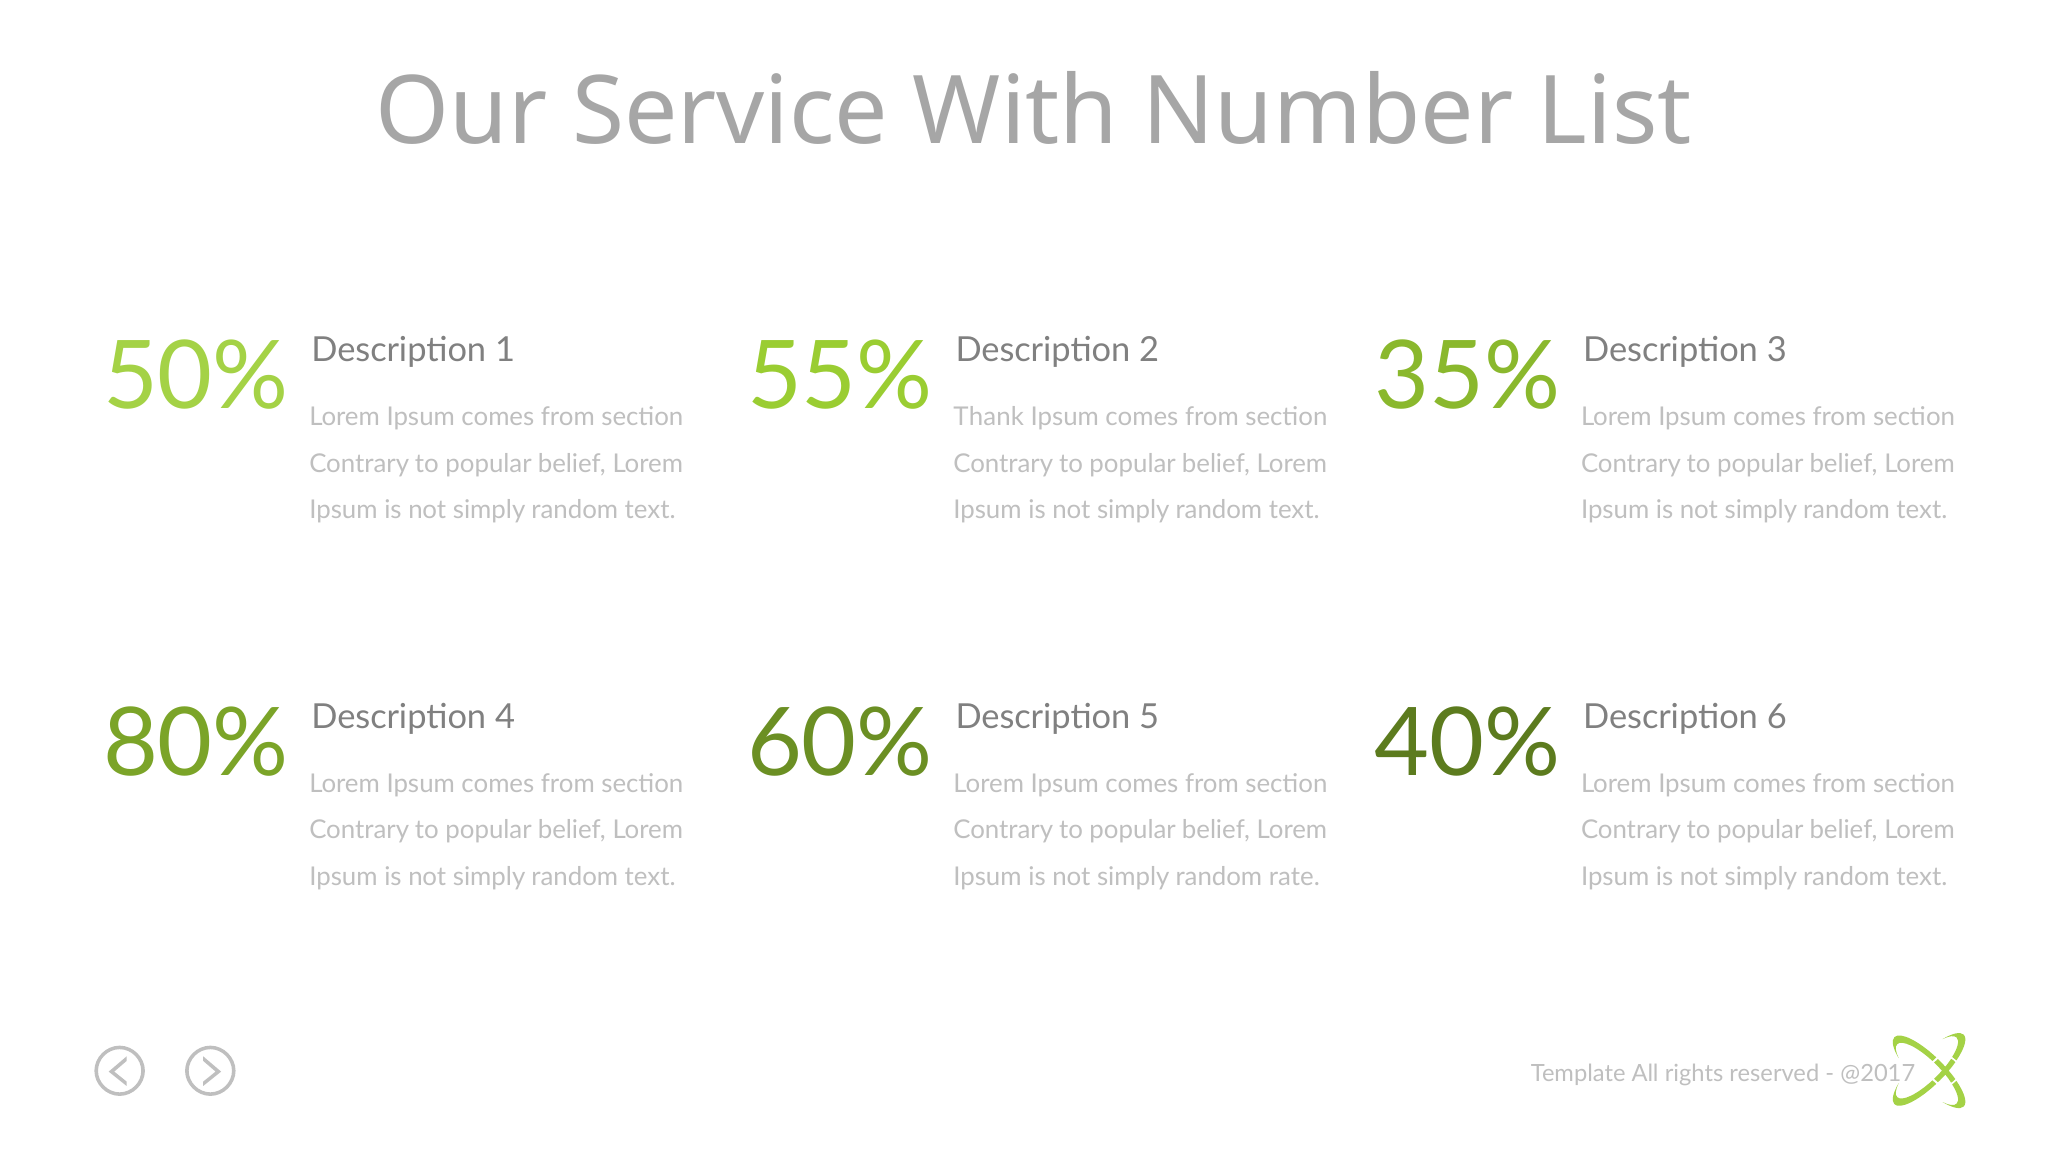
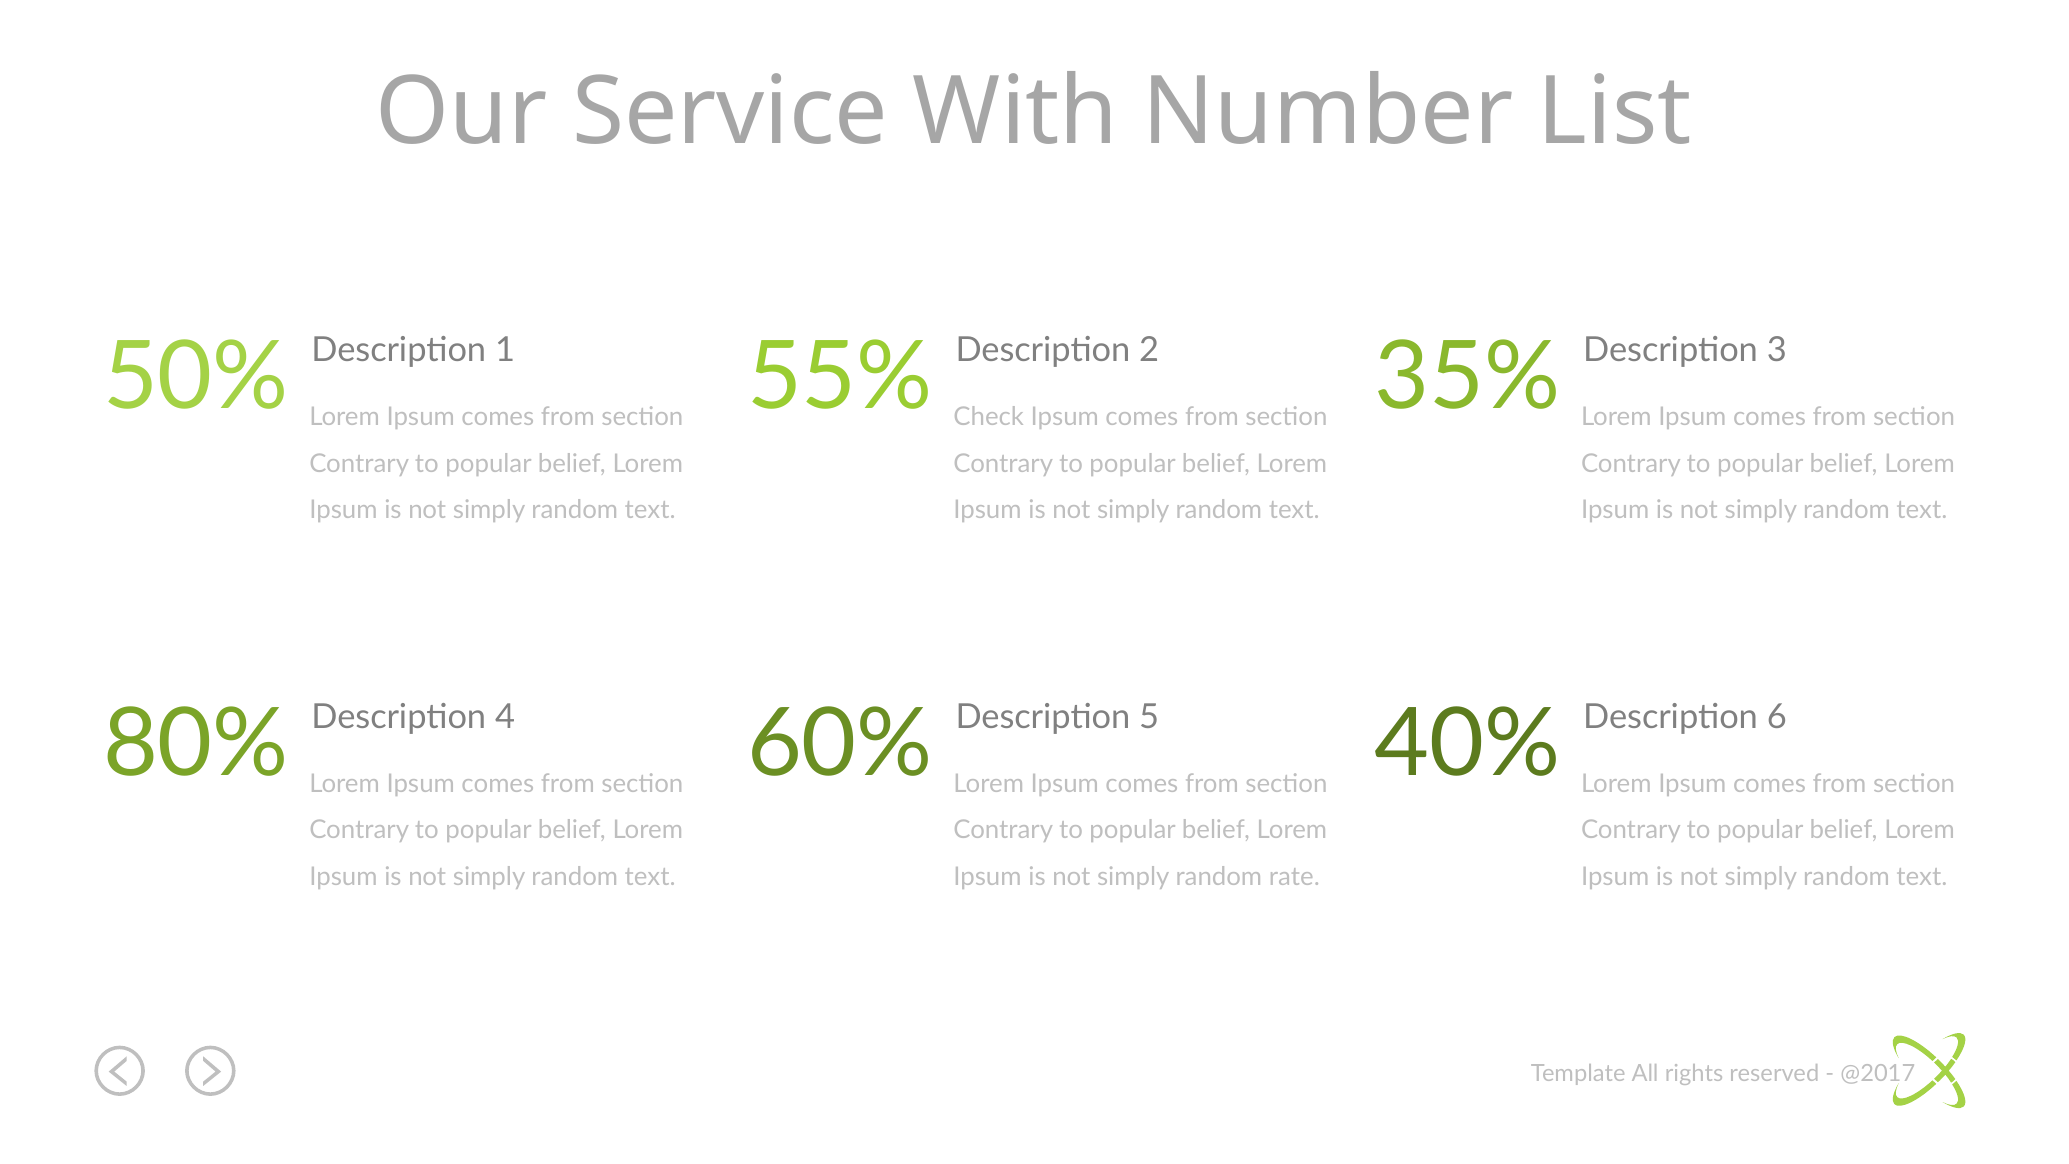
Thank: Thank -> Check
